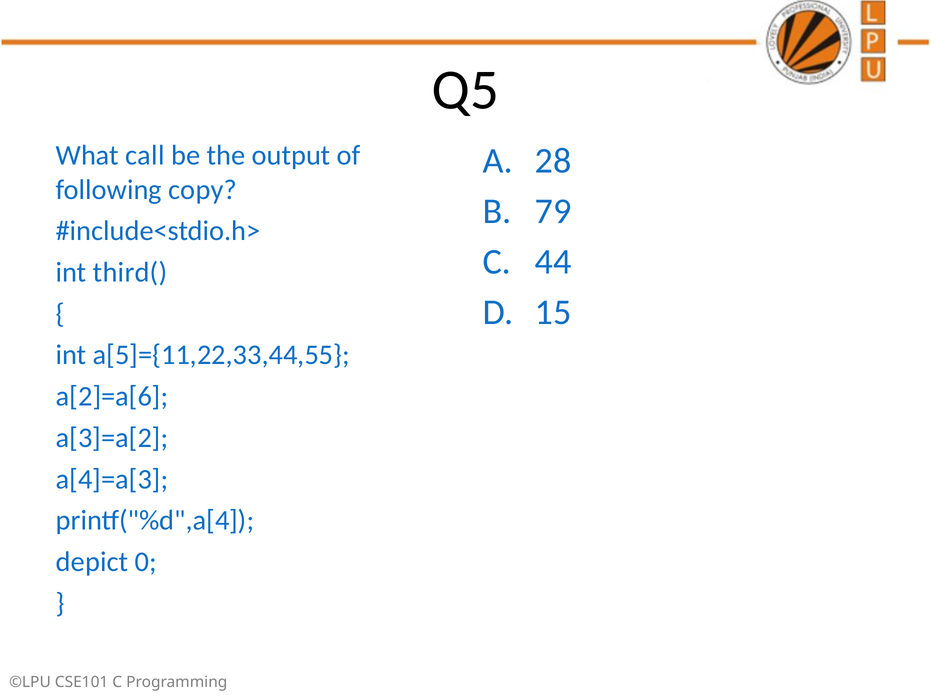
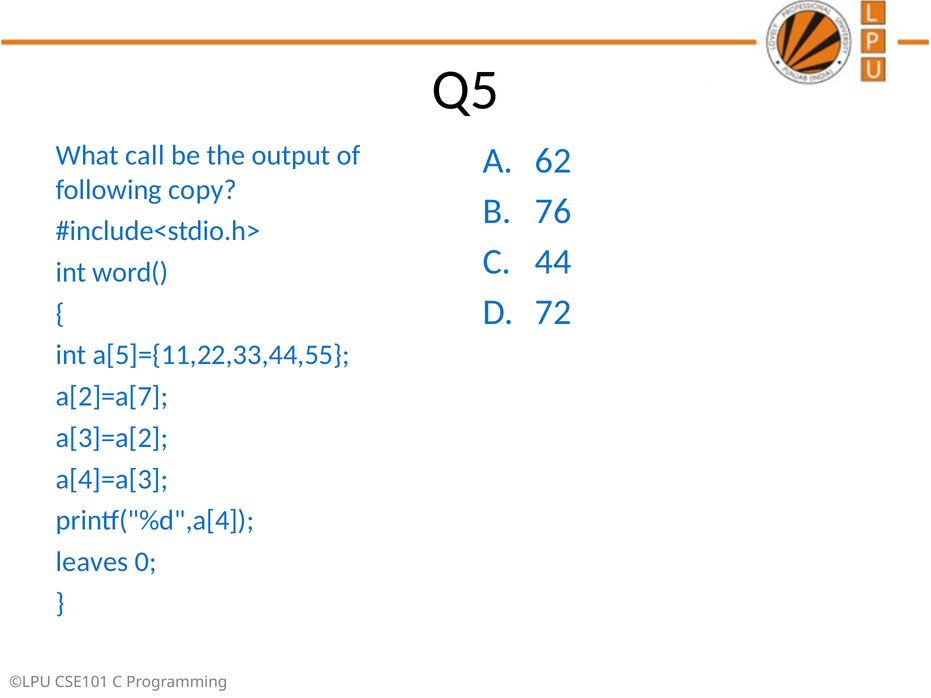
28: 28 -> 62
79: 79 -> 76
third(: third( -> word(
15: 15 -> 72
a[2]=a[6: a[2]=a[6 -> a[2]=a[7
depict: depict -> leaves
